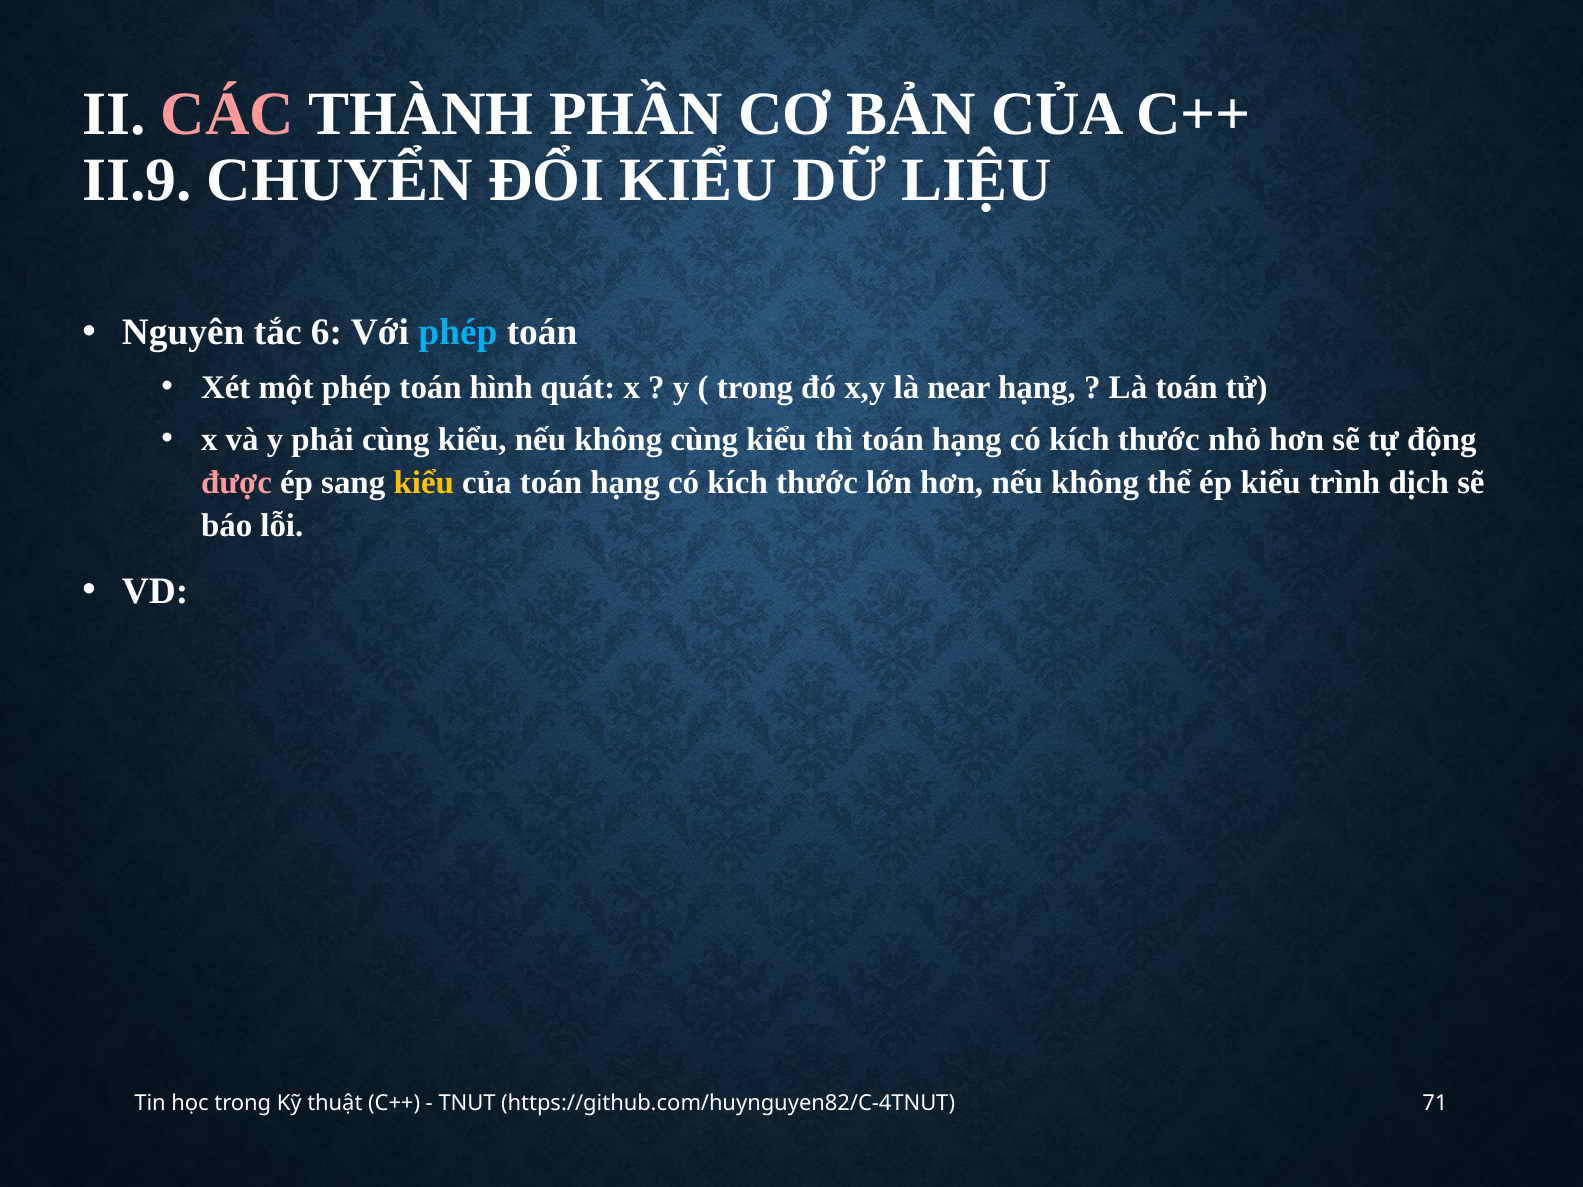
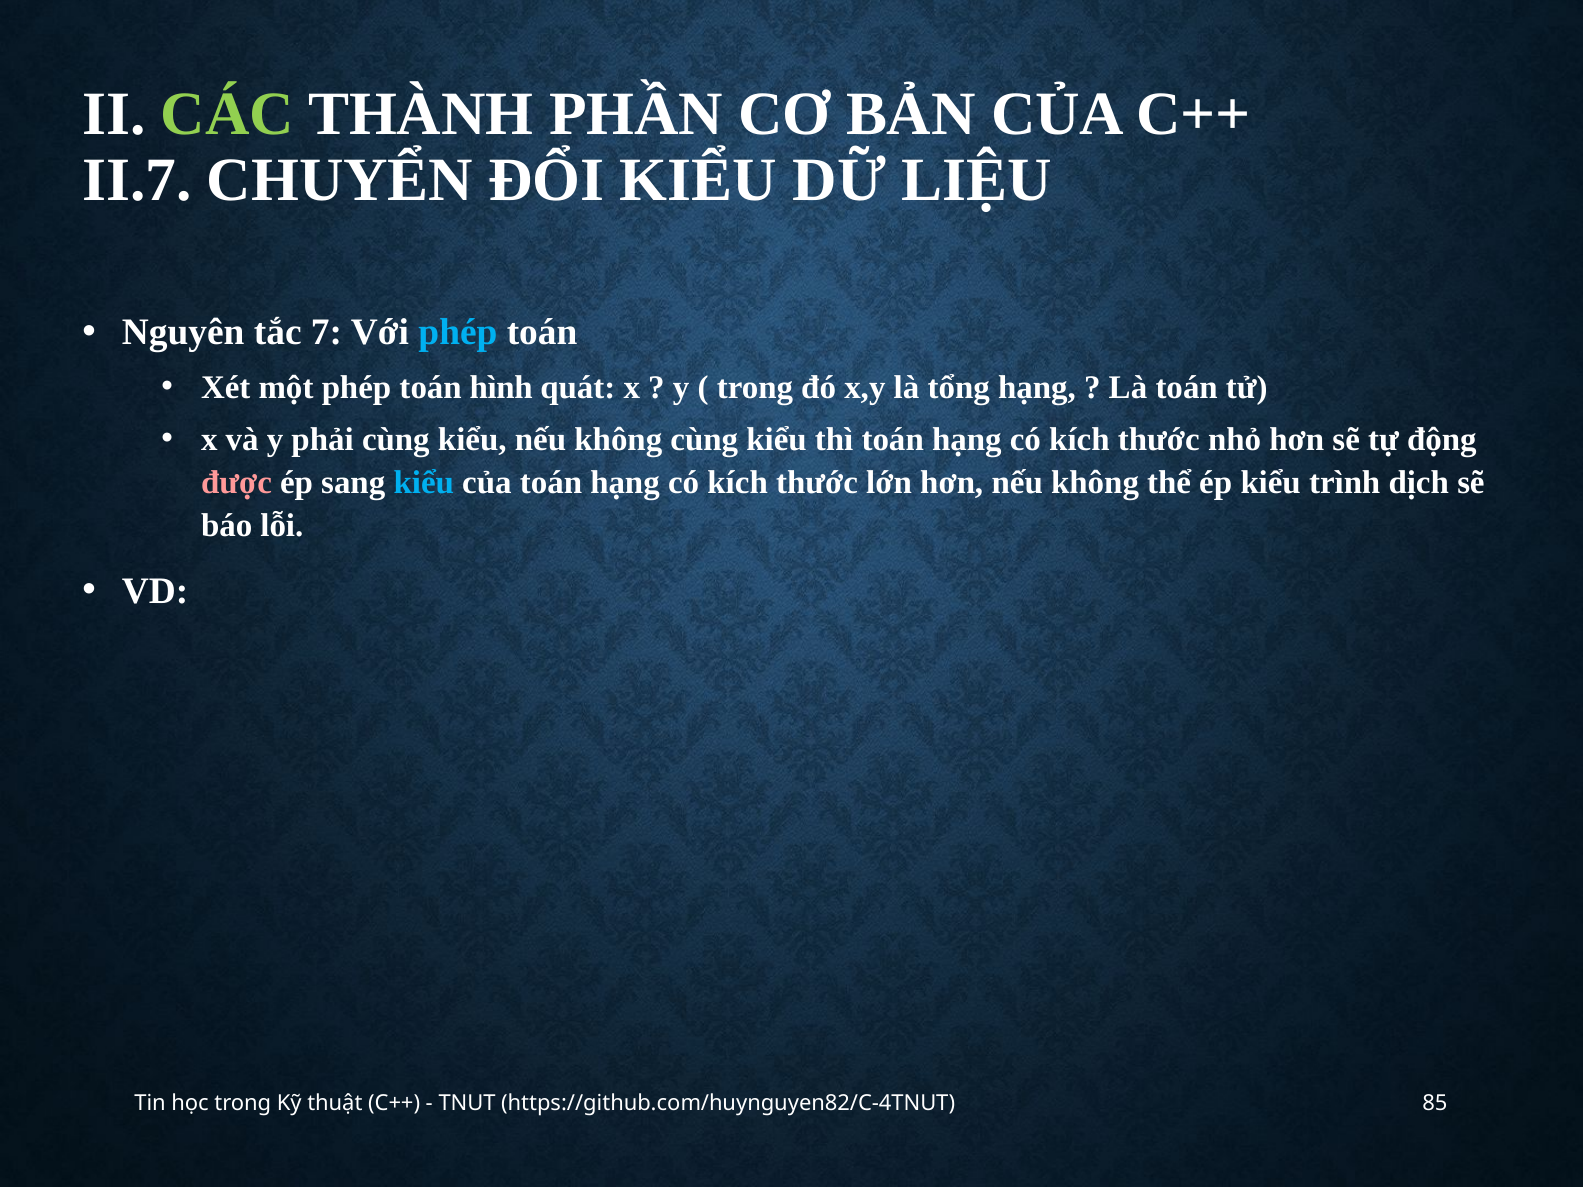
CÁC colour: pink -> light green
II.9: II.9 -> II.7
6: 6 -> 7
near: near -> tổng
kiểu at (424, 483) colour: yellow -> light blue
71: 71 -> 85
